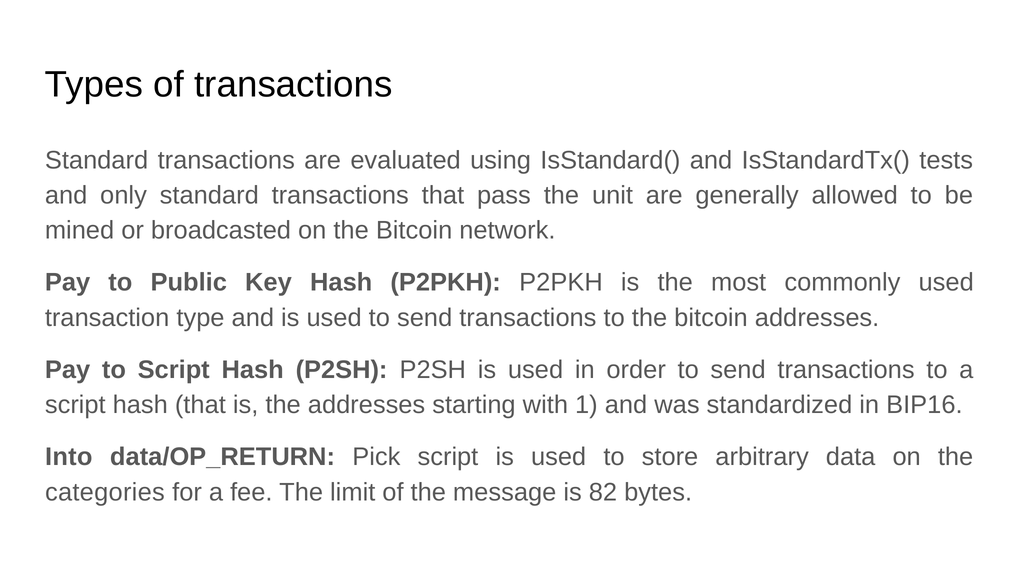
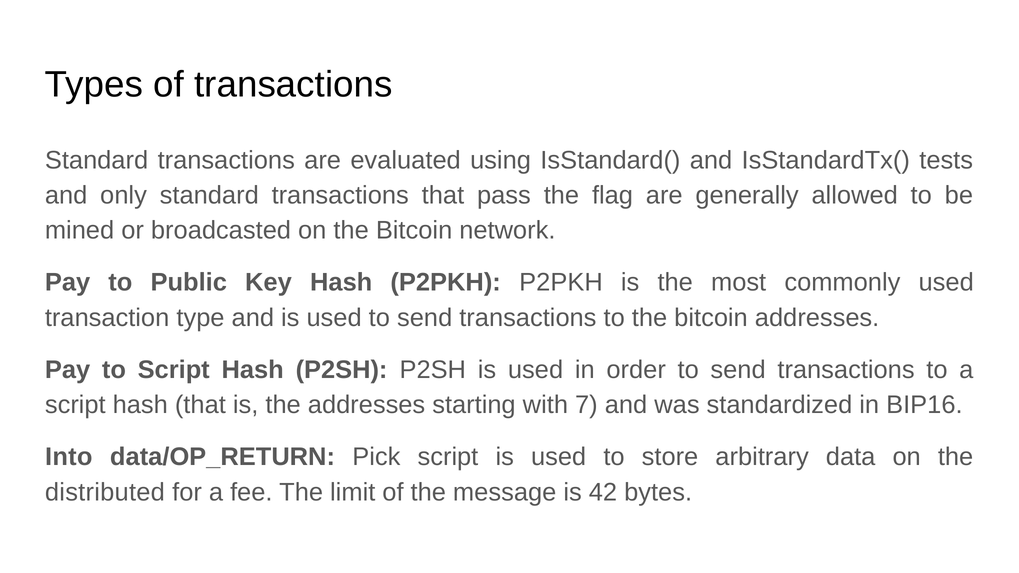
unit: unit -> flag
1: 1 -> 7
categories: categories -> distributed
82: 82 -> 42
